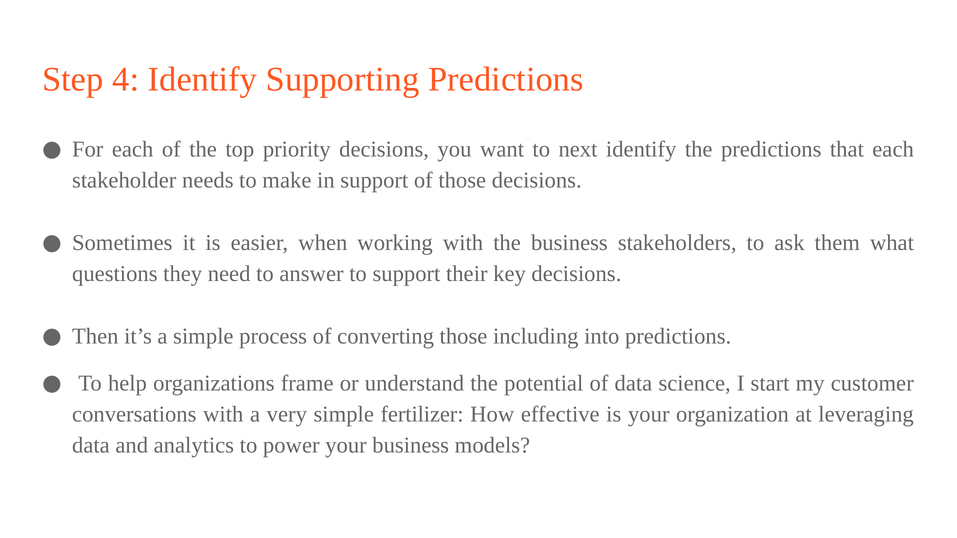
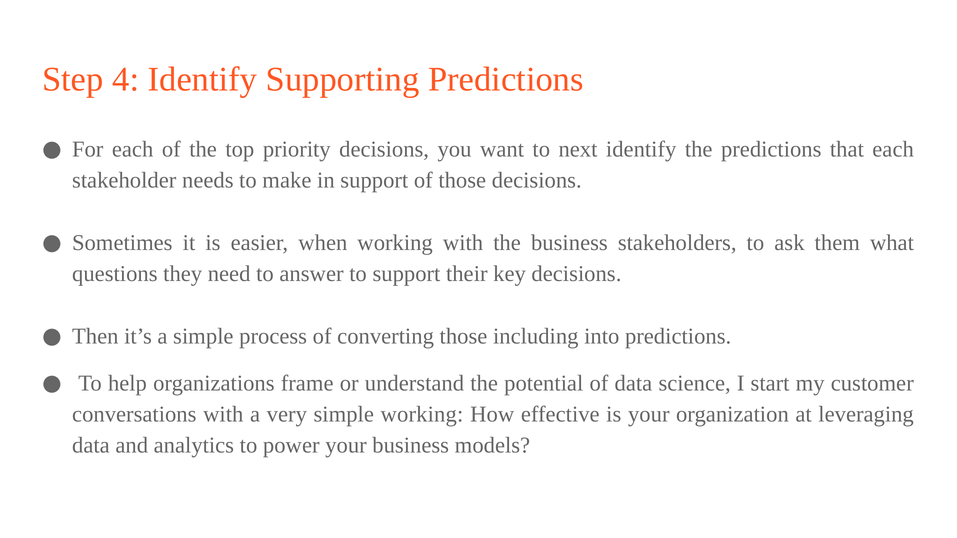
simple fertilizer: fertilizer -> working
